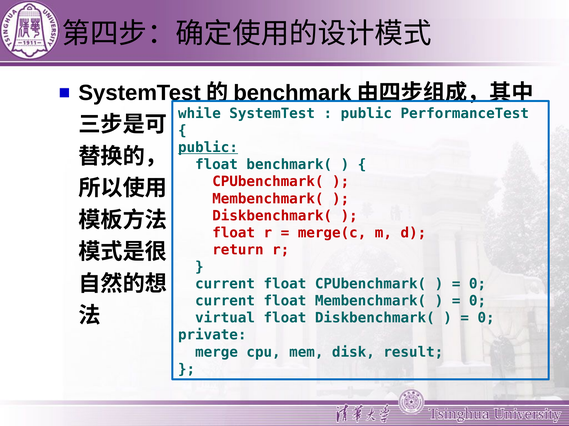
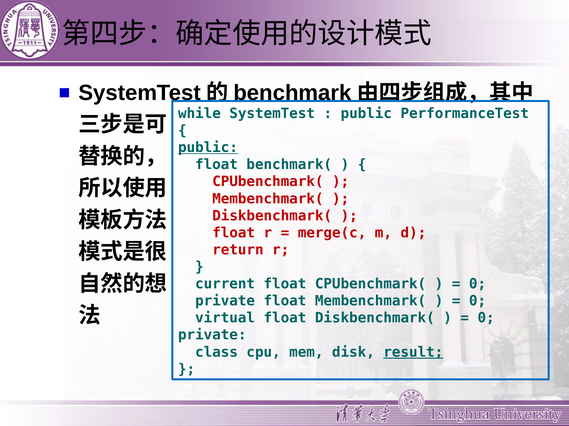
current at (225, 301): current -> private
merge: merge -> class
result underline: none -> present
